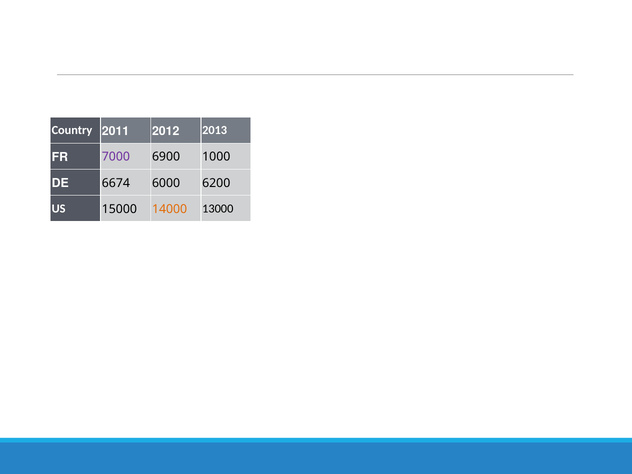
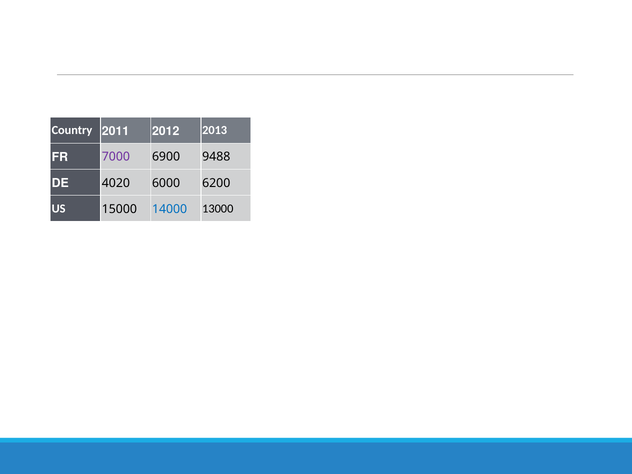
1000: 1000 -> 9488
6674: 6674 -> 4020
14000 colour: orange -> blue
